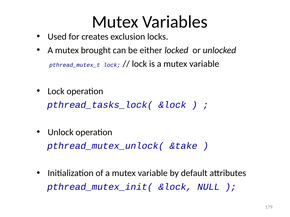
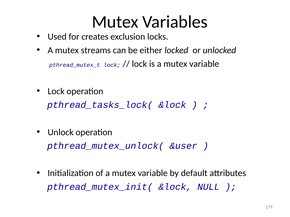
brought: brought -> streams
&take: &take -> &user
